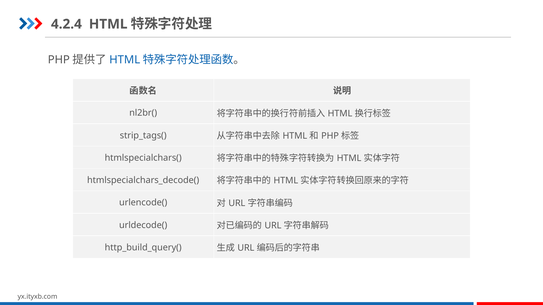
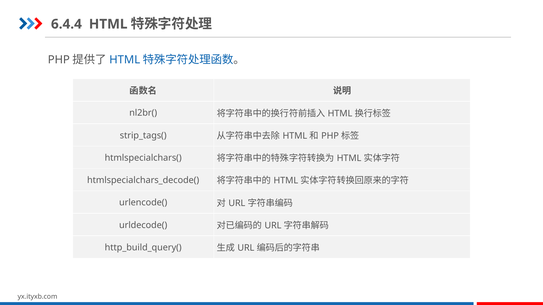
4.2.4: 4.2.4 -> 6.4.4
